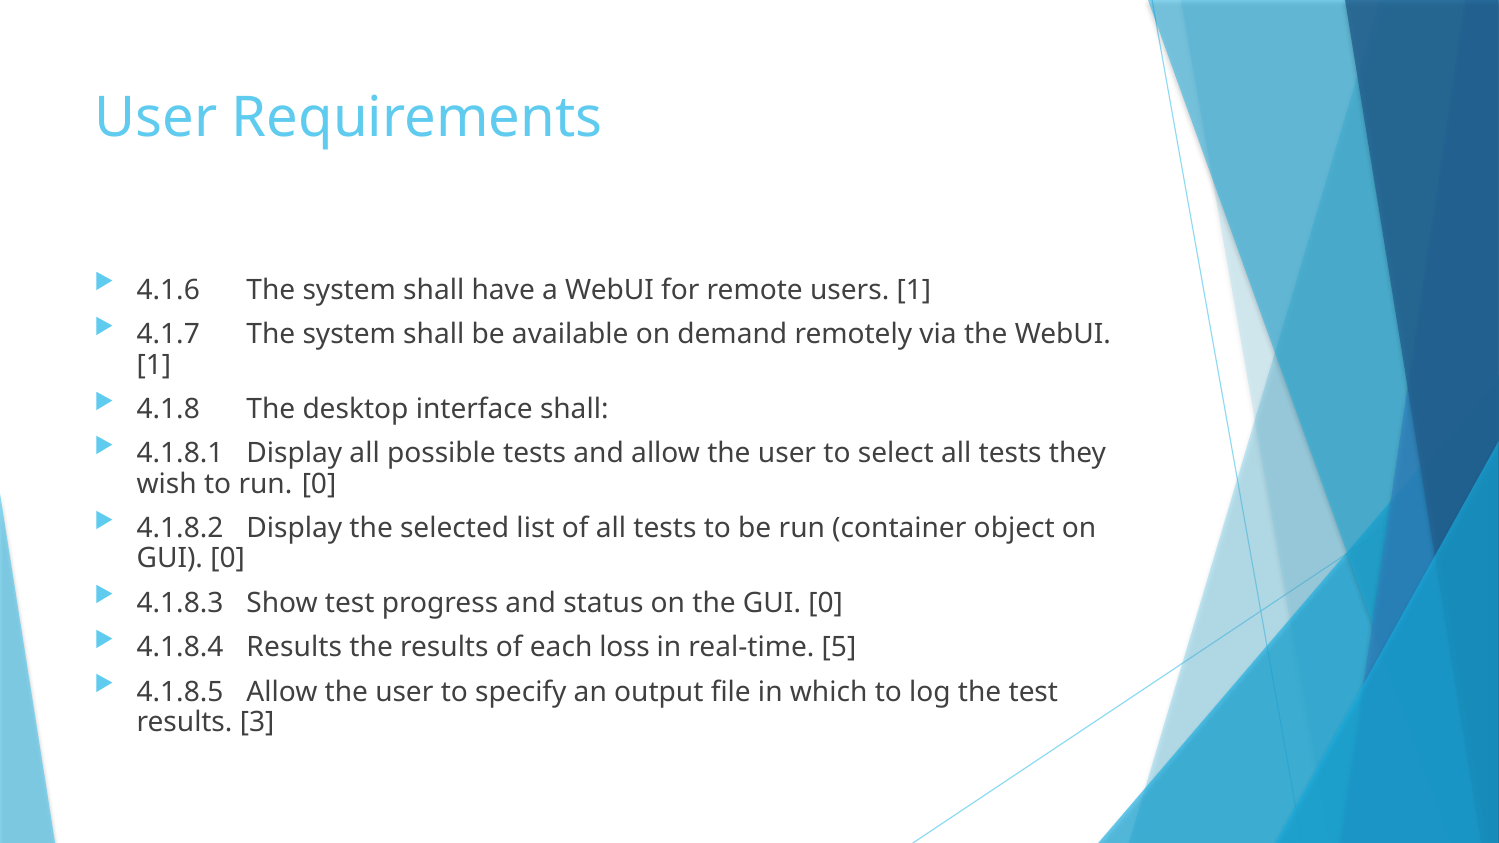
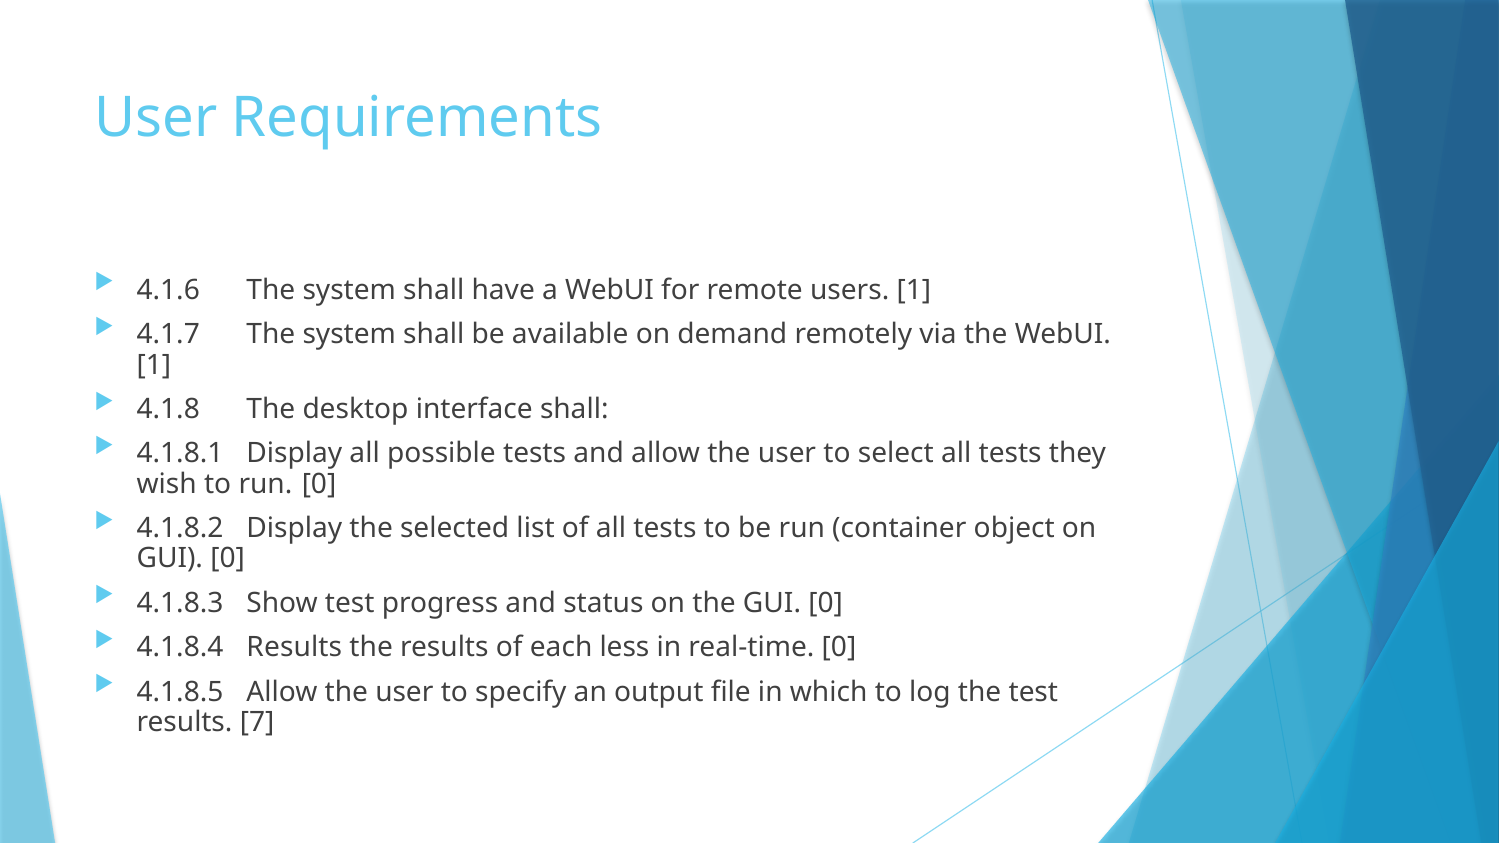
loss: loss -> less
real-time 5: 5 -> 0
3: 3 -> 7
